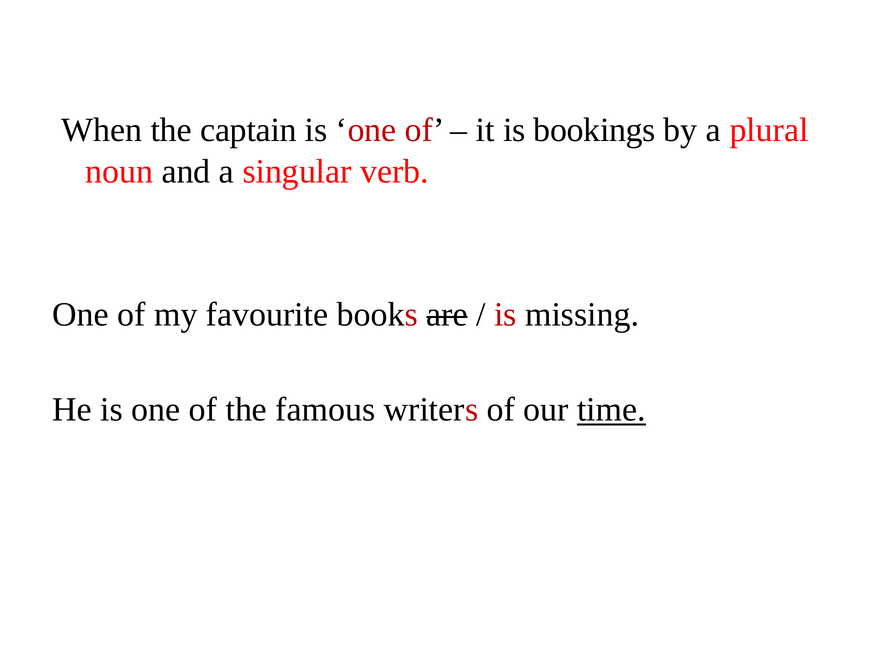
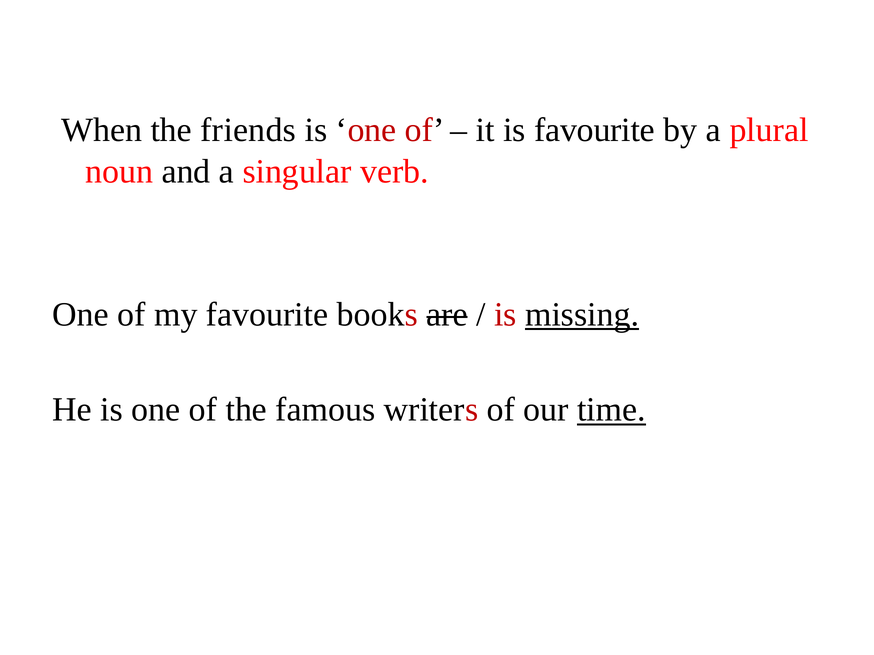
captain: captain -> friends
is bookings: bookings -> favourite
missing underline: none -> present
